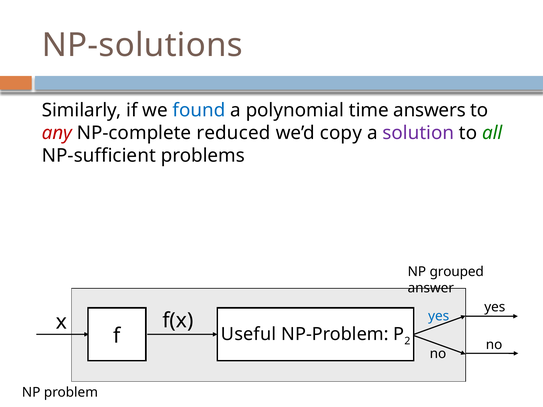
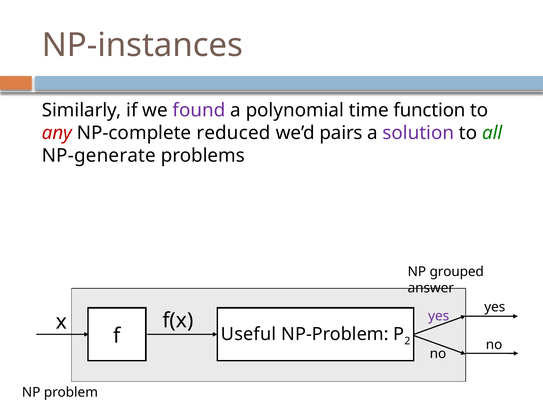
NP-solutions: NP-solutions -> NP-instances
found colour: blue -> purple
answers: answers -> function
copy: copy -> pairs
NP-sufficient: NP-sufficient -> NP-generate
yes at (439, 316) colour: blue -> purple
